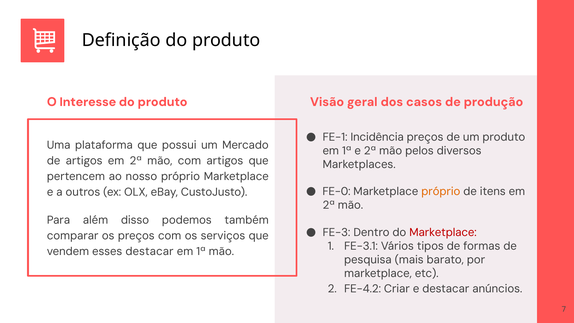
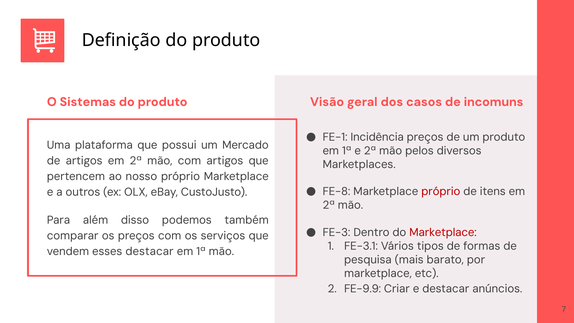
Interesse: Interesse -> Sistemas
produção: produção -> incomuns
FE-0: FE-0 -> FE-8
próprio at (441, 191) colour: orange -> red
FE-4.2: FE-4.2 -> FE-9.9
